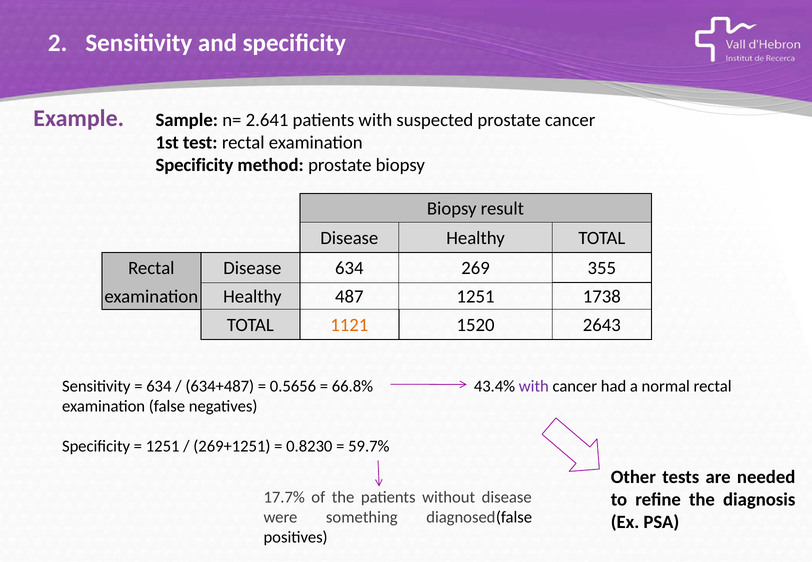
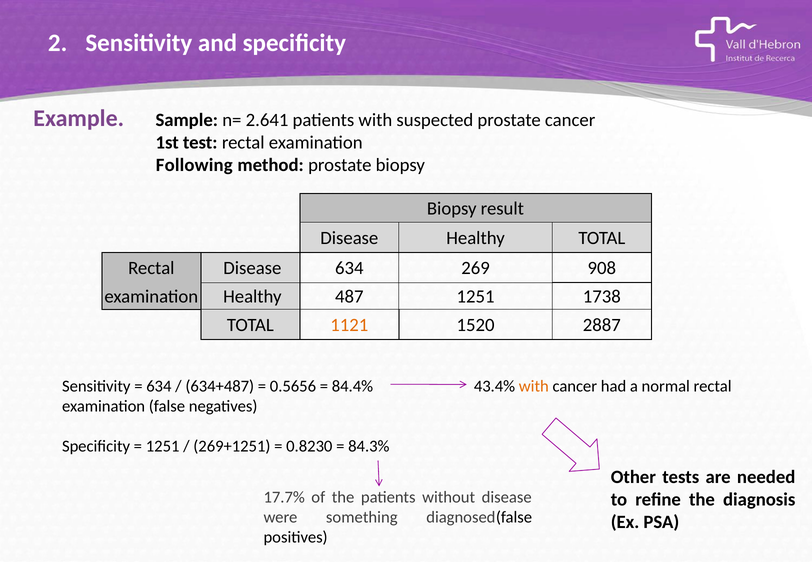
Specificity at (194, 165): Specificity -> Following
355: 355 -> 908
2643: 2643 -> 2887
66.8%: 66.8% -> 84.4%
with at (534, 386) colour: purple -> orange
59.7%: 59.7% -> 84.3%
